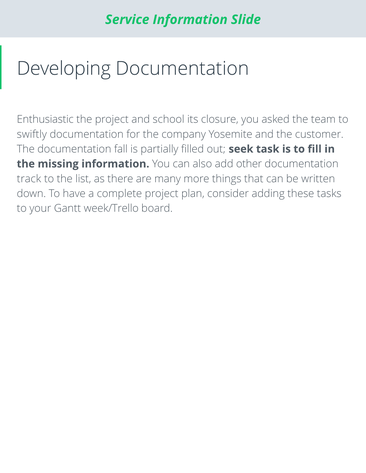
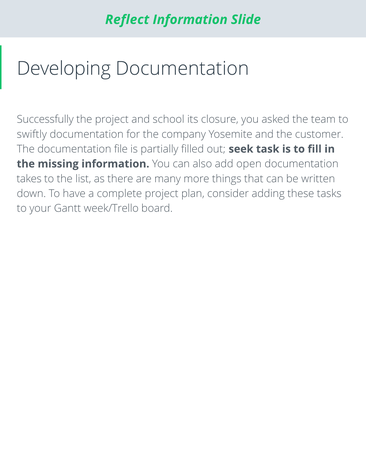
Service: Service -> Reflect
Enthusiastic: Enthusiastic -> Successfully
fall: fall -> file
other: other -> open
track: track -> takes
